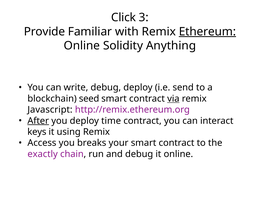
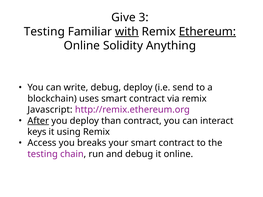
Click: Click -> Give
Provide at (44, 32): Provide -> Testing
with underline: none -> present
seed: seed -> uses
via underline: present -> none
time: time -> than
exactly at (43, 154): exactly -> testing
